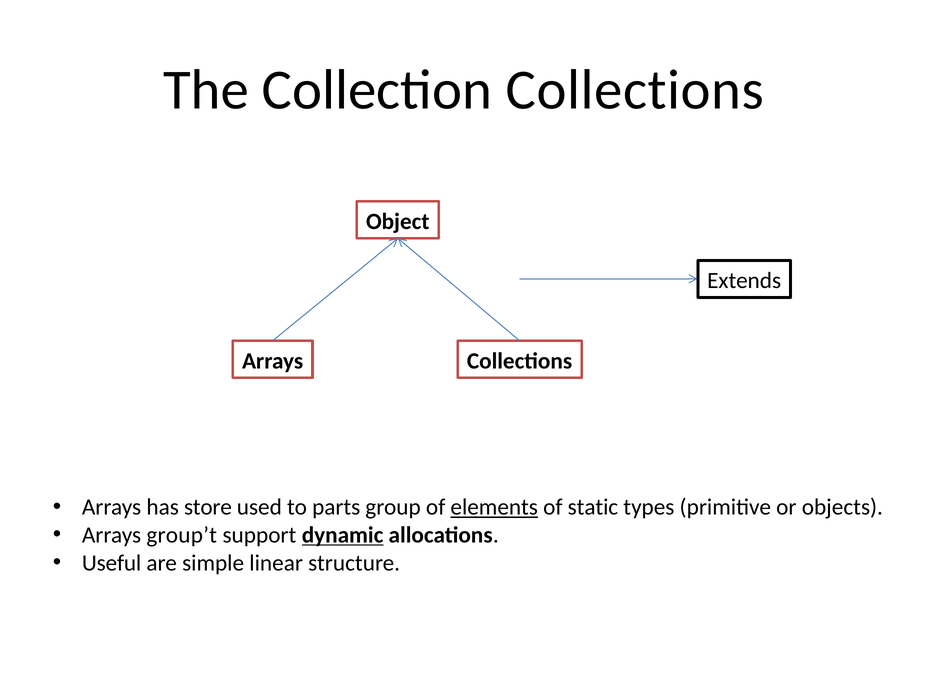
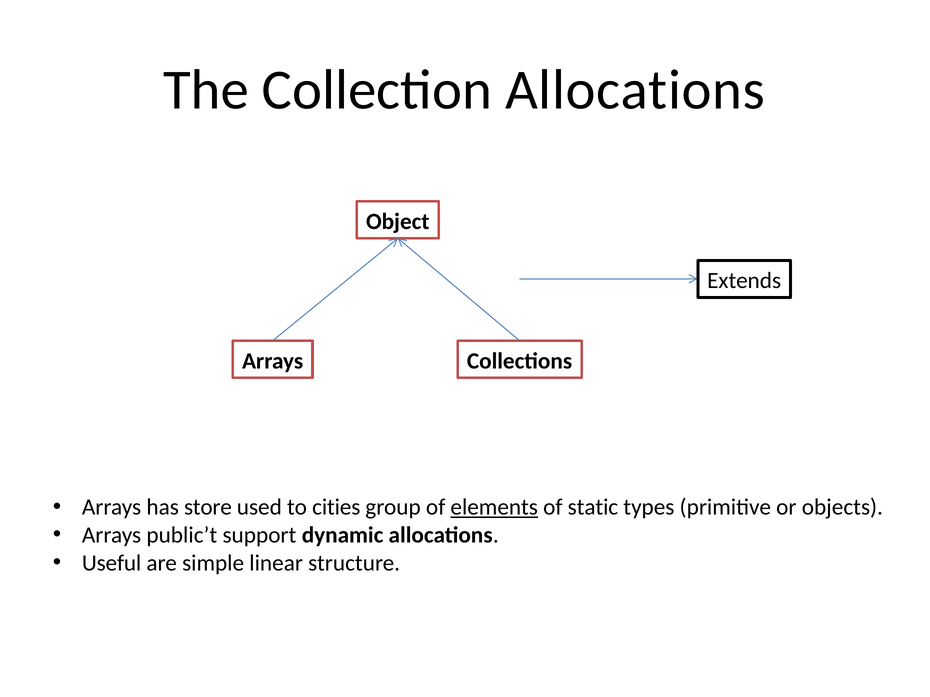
Collection Collections: Collections -> Allocations
parts: parts -> cities
group’t: group’t -> public’t
dynamic underline: present -> none
